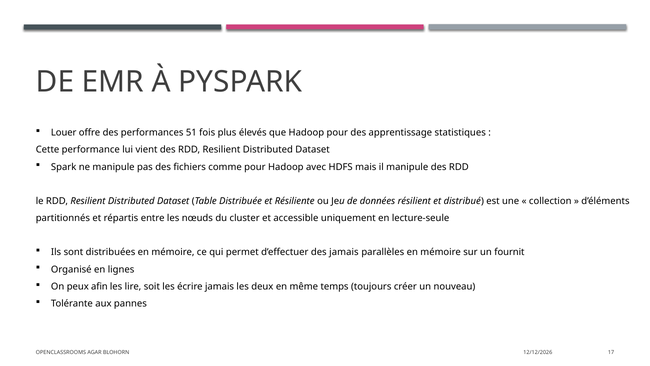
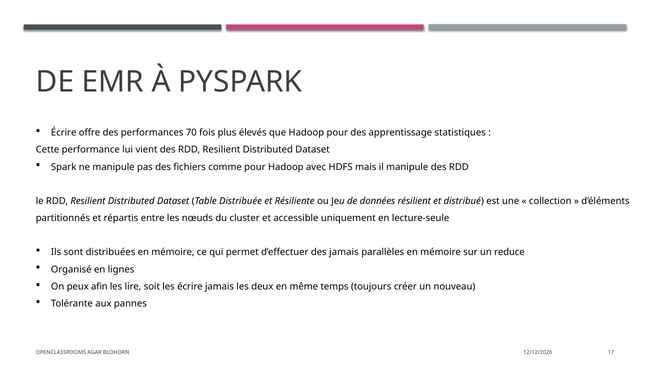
Louer at (64, 133): Louer -> Écrire
51: 51 -> 70
fournit: fournit -> reduce
